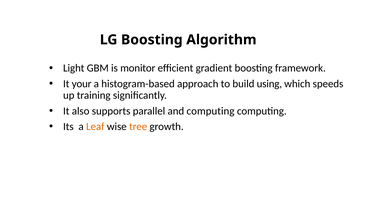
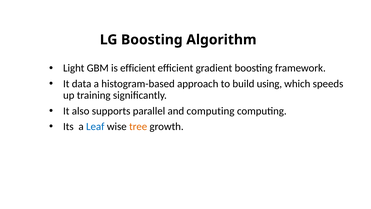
is monitor: monitor -> efficient
your: your -> data
Leaf colour: orange -> blue
